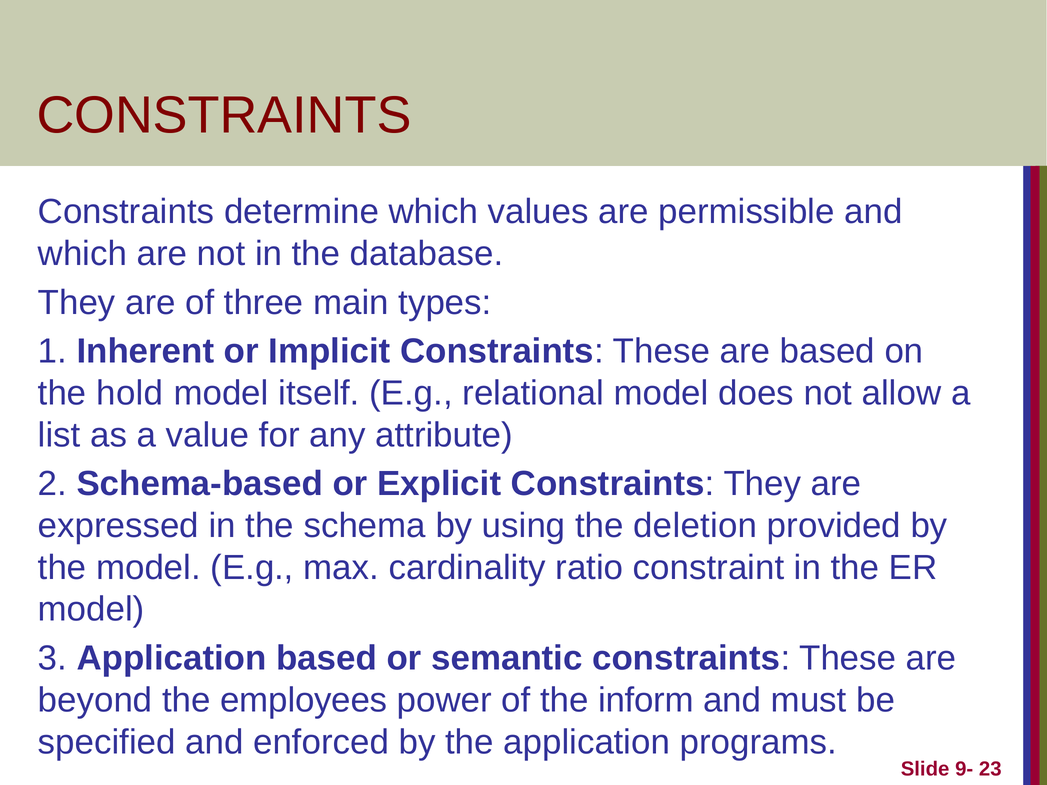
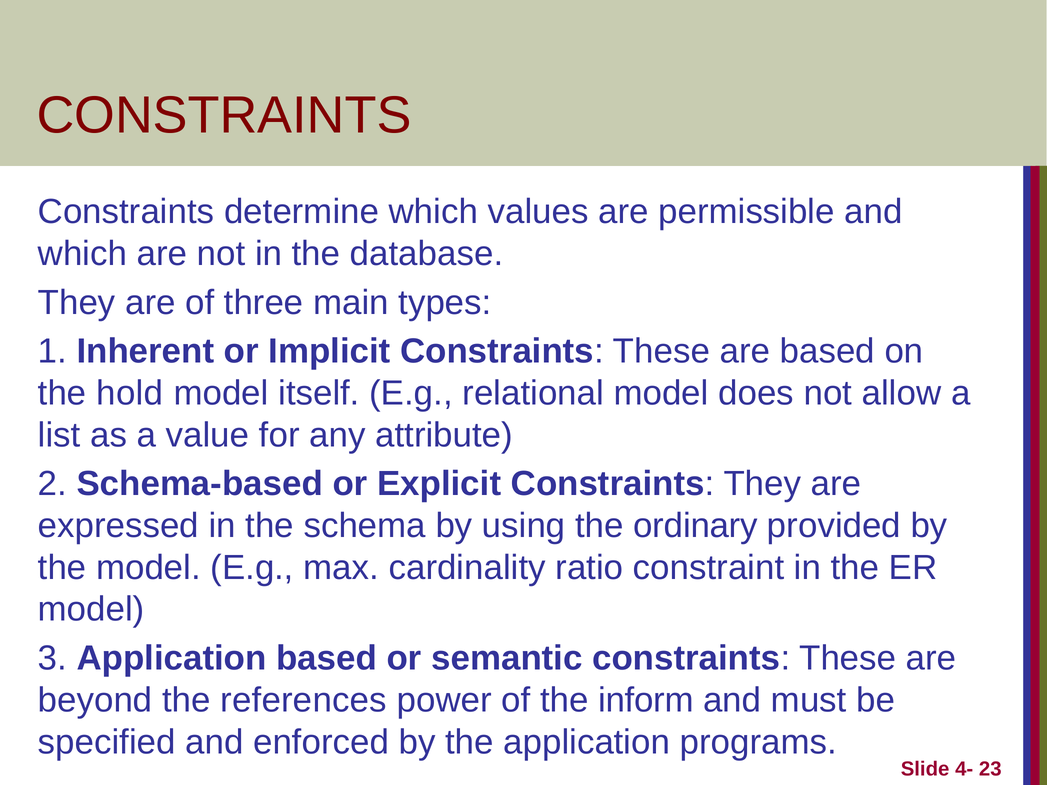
deletion: deletion -> ordinary
employees: employees -> references
9-: 9- -> 4-
